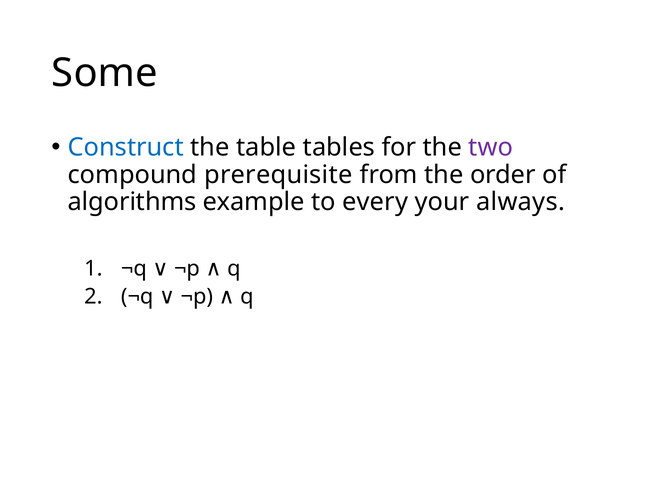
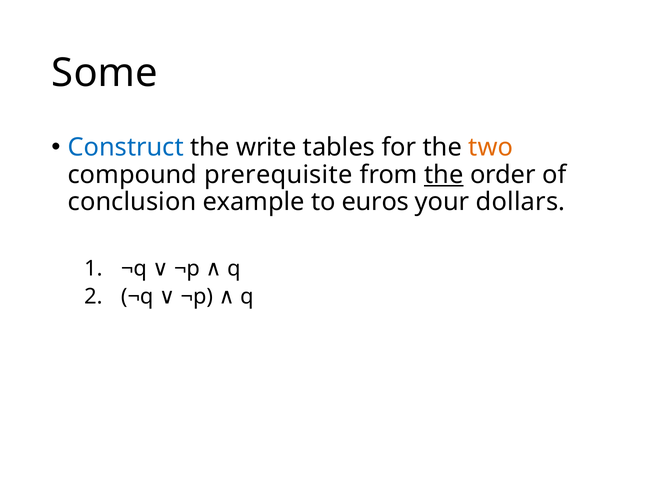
table: table -> write
two colour: purple -> orange
the at (444, 175) underline: none -> present
algorithms: algorithms -> conclusion
every: every -> euros
always: always -> dollars
